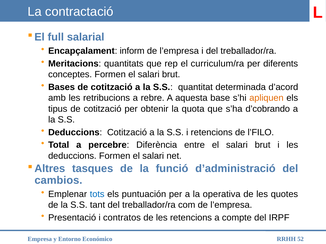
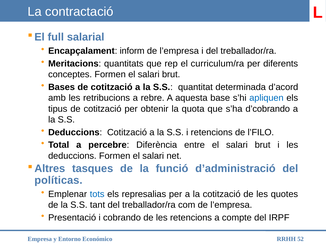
apliquen colour: orange -> blue
cambios: cambios -> políticas
puntuación: puntuación -> represalias
la operativa: operativa -> cotització
contratos: contratos -> cobrando
